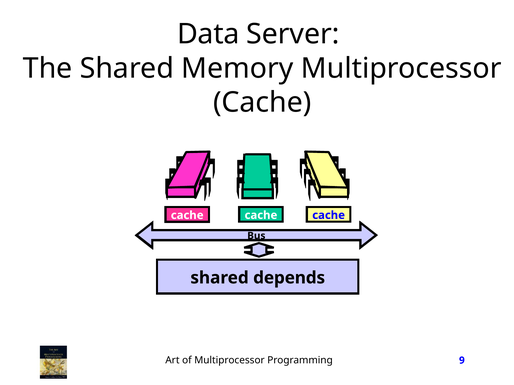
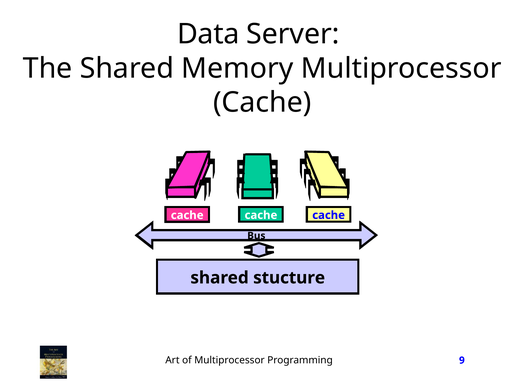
depends: depends -> stucture
